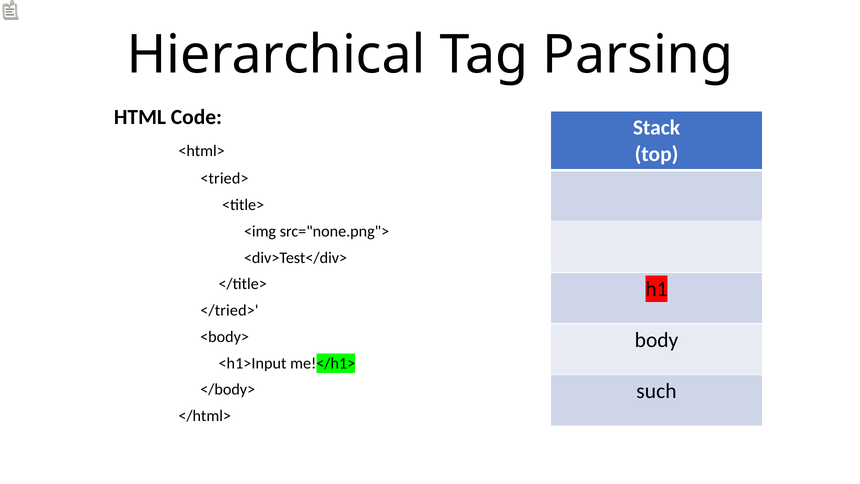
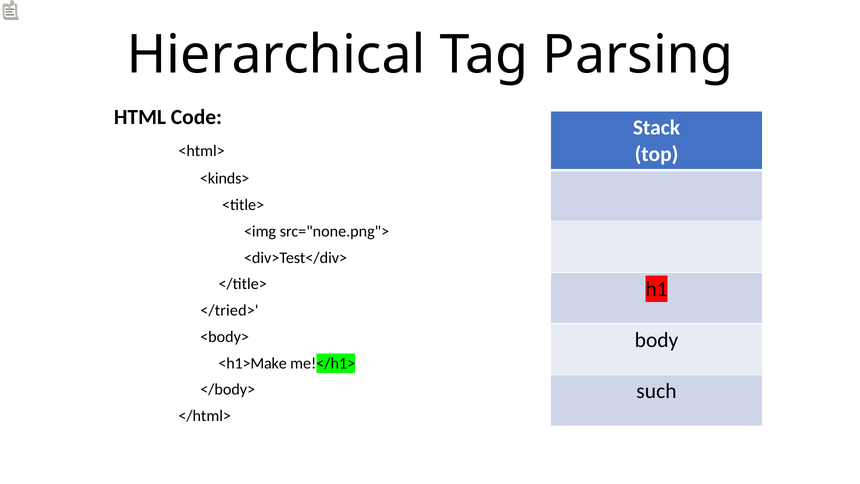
<tried>: <tried> -> <kinds>
<h1>Input: <h1>Input -> <h1>Make
